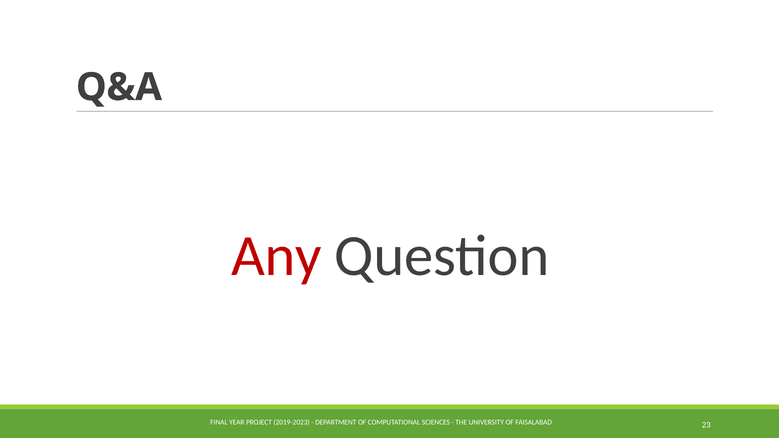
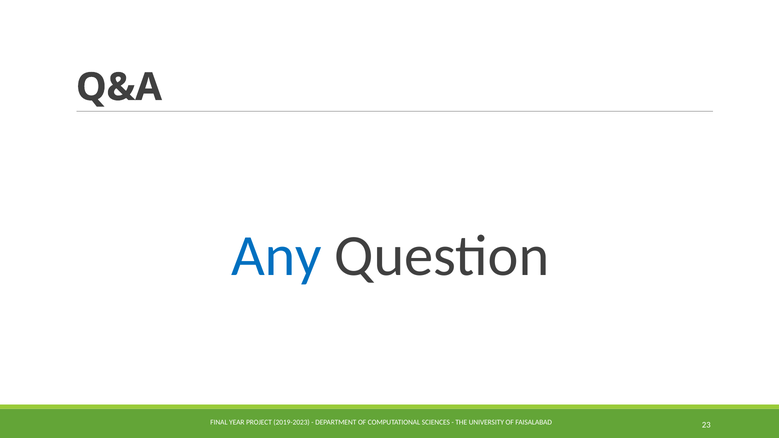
Any colour: red -> blue
